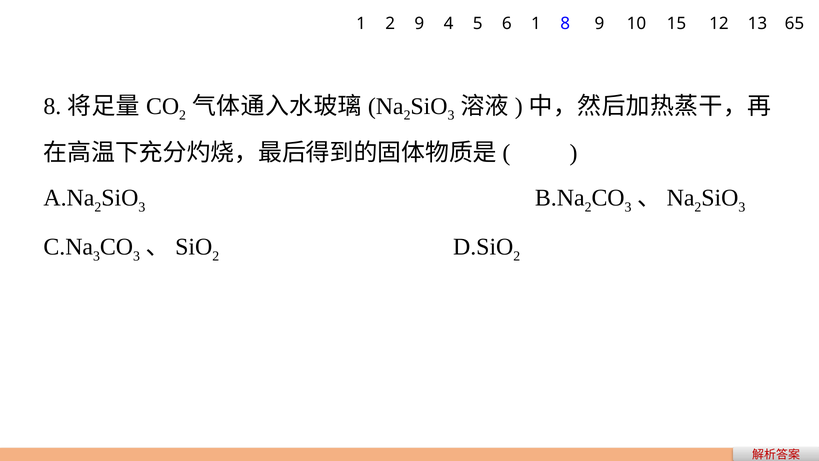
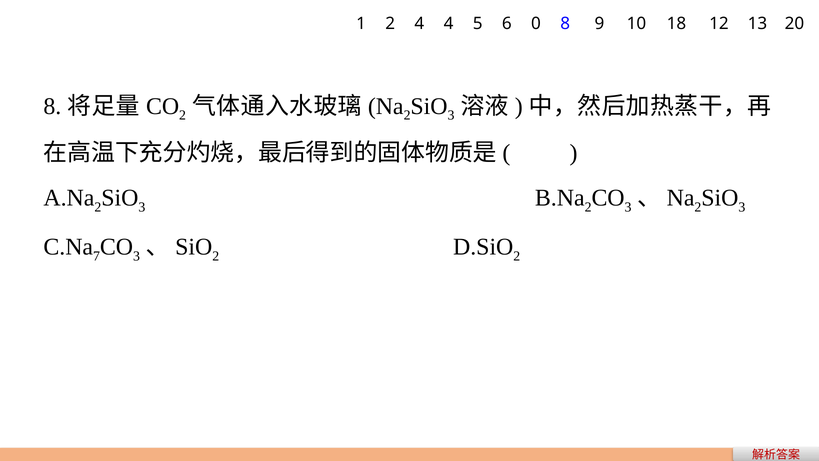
2 9: 9 -> 4
6 1: 1 -> 0
15: 15 -> 18
65: 65 -> 20
3 at (97, 256): 3 -> 7
